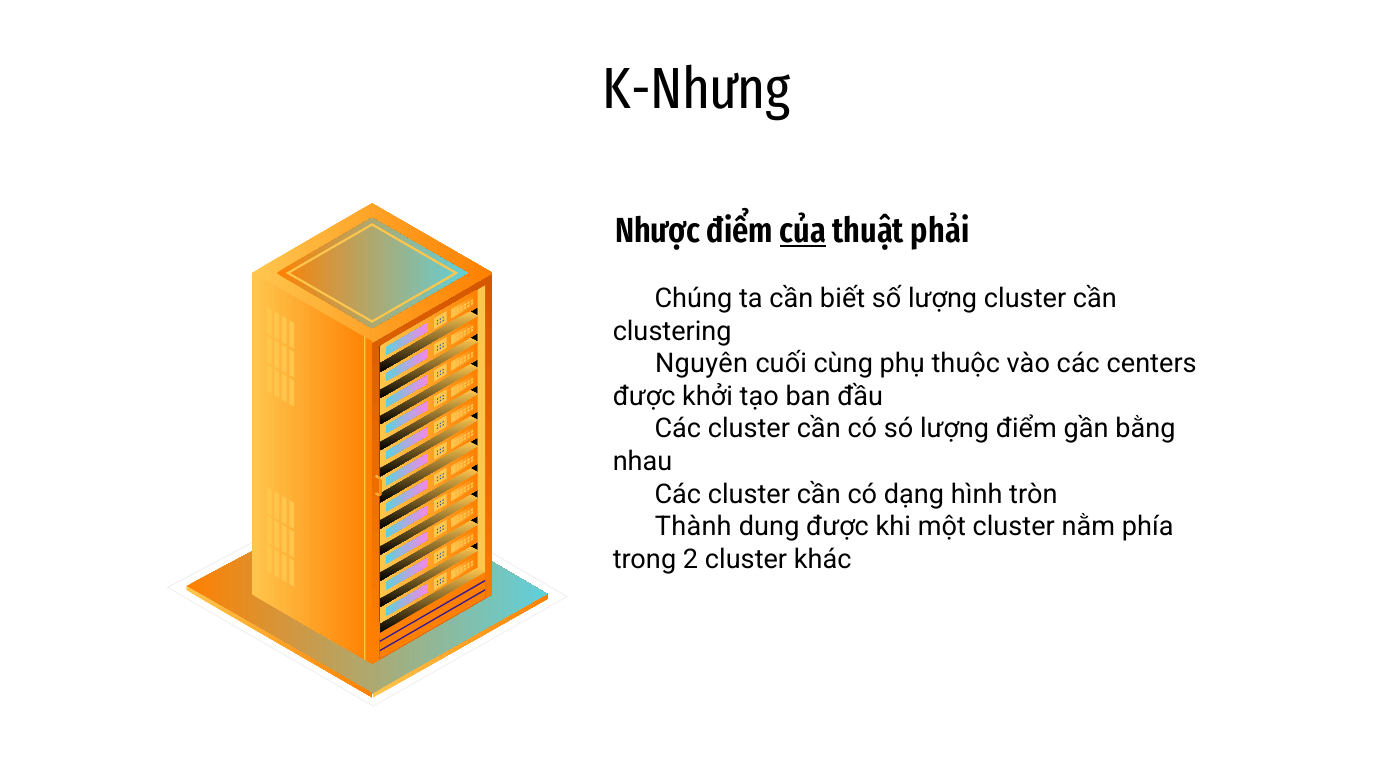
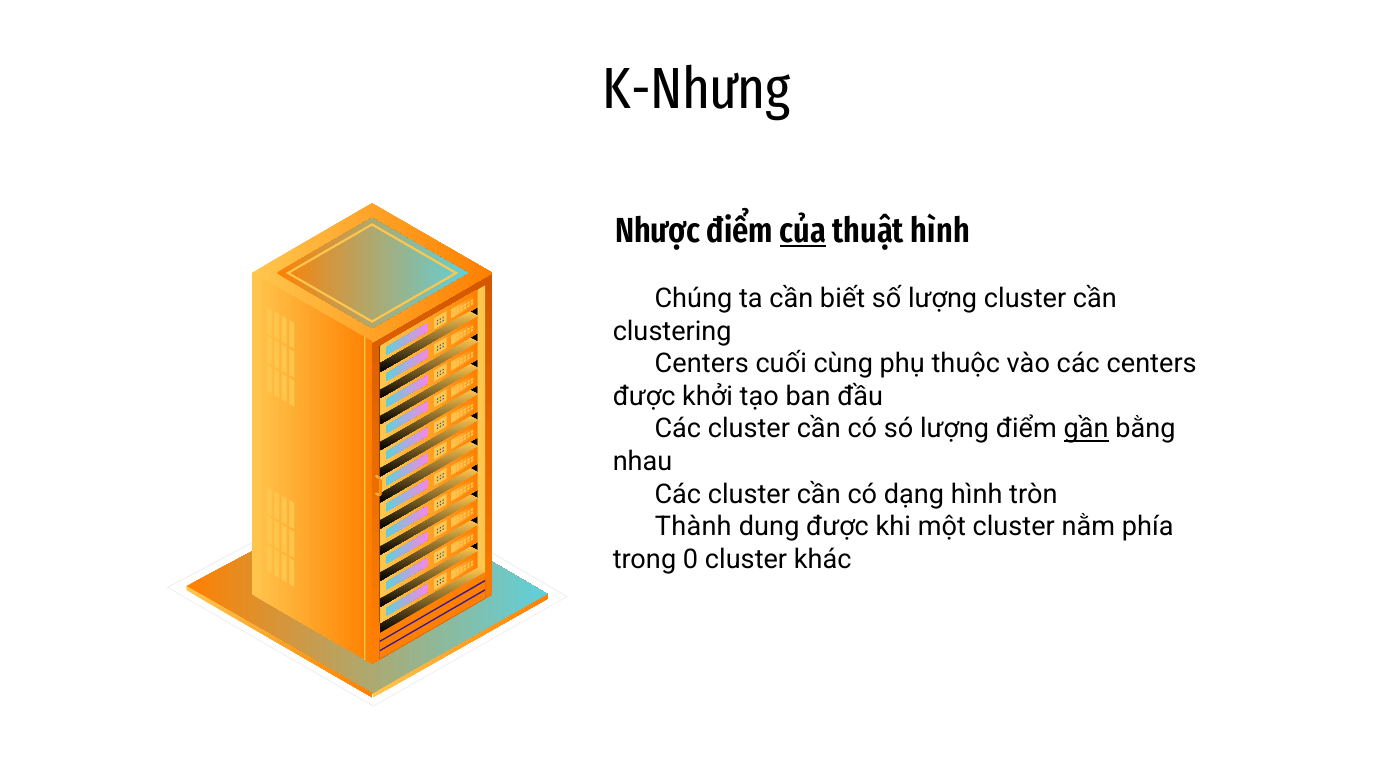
thuật phải: phải -> hình
Nguyên at (702, 364): Nguyên -> Centers
gần underline: none -> present
2: 2 -> 0
